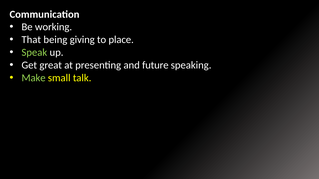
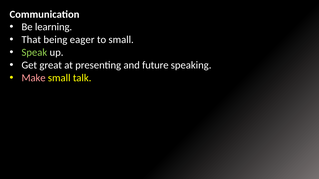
working: working -> learning
giving: giving -> eager
to place: place -> small
Make colour: light green -> pink
